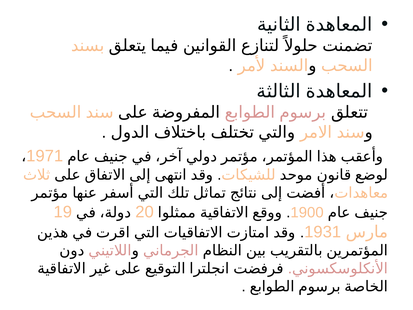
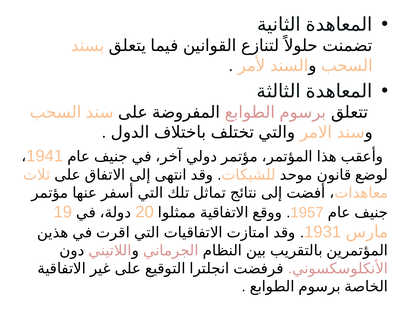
1971: 1971 -> 1941
1900: 1900 -> 1957
